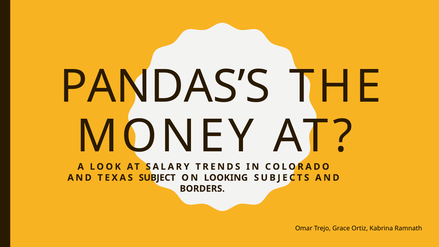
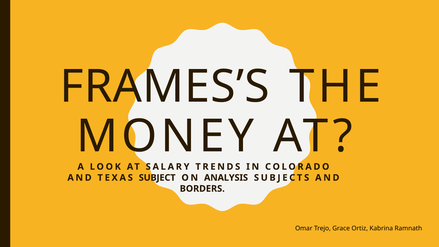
PANDAS’S: PANDAS’S -> FRAMES’S
LOOKING: LOOKING -> ANALYSIS
